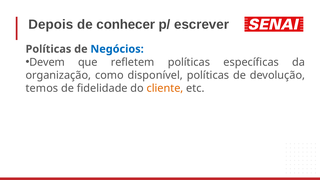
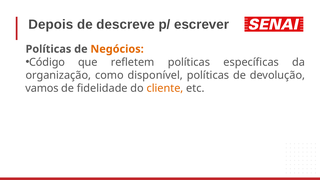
conhecer: conhecer -> descreve
Negócios colour: blue -> orange
Devem: Devem -> Código
temos: temos -> vamos
